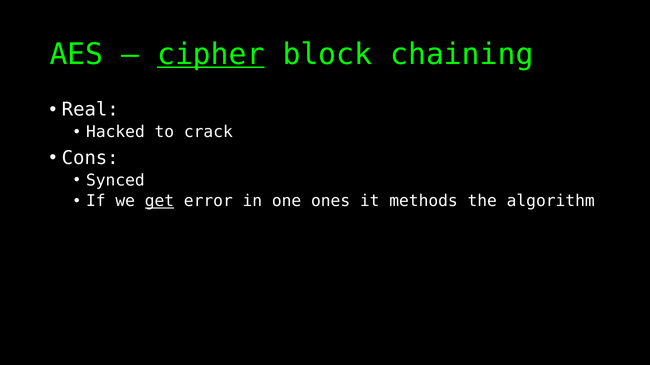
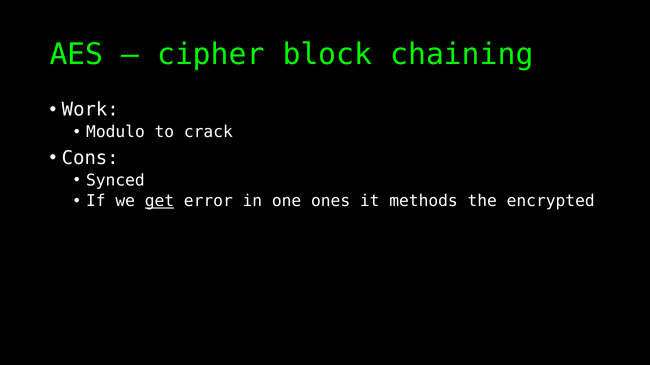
cipher underline: present -> none
Real: Real -> Work
Hacked: Hacked -> Modulo
algorithm: algorithm -> encrypted
